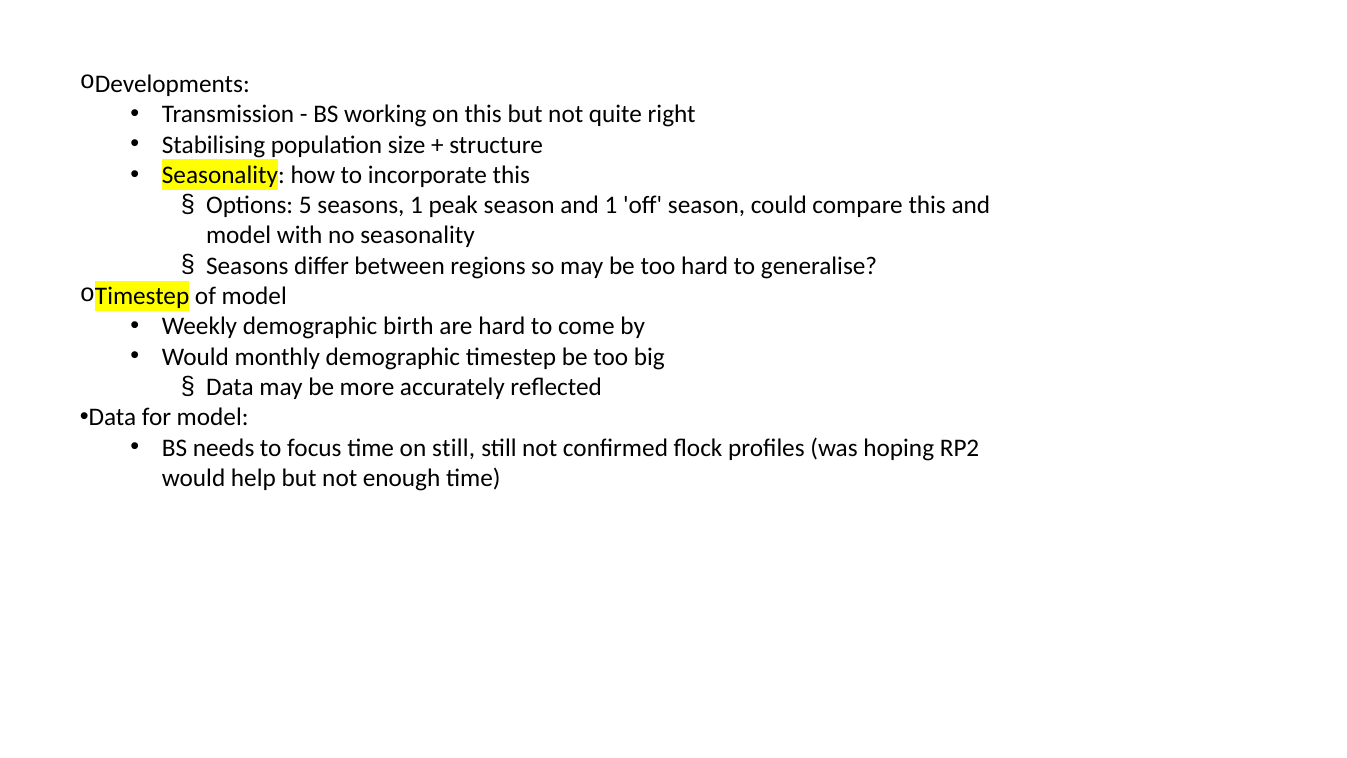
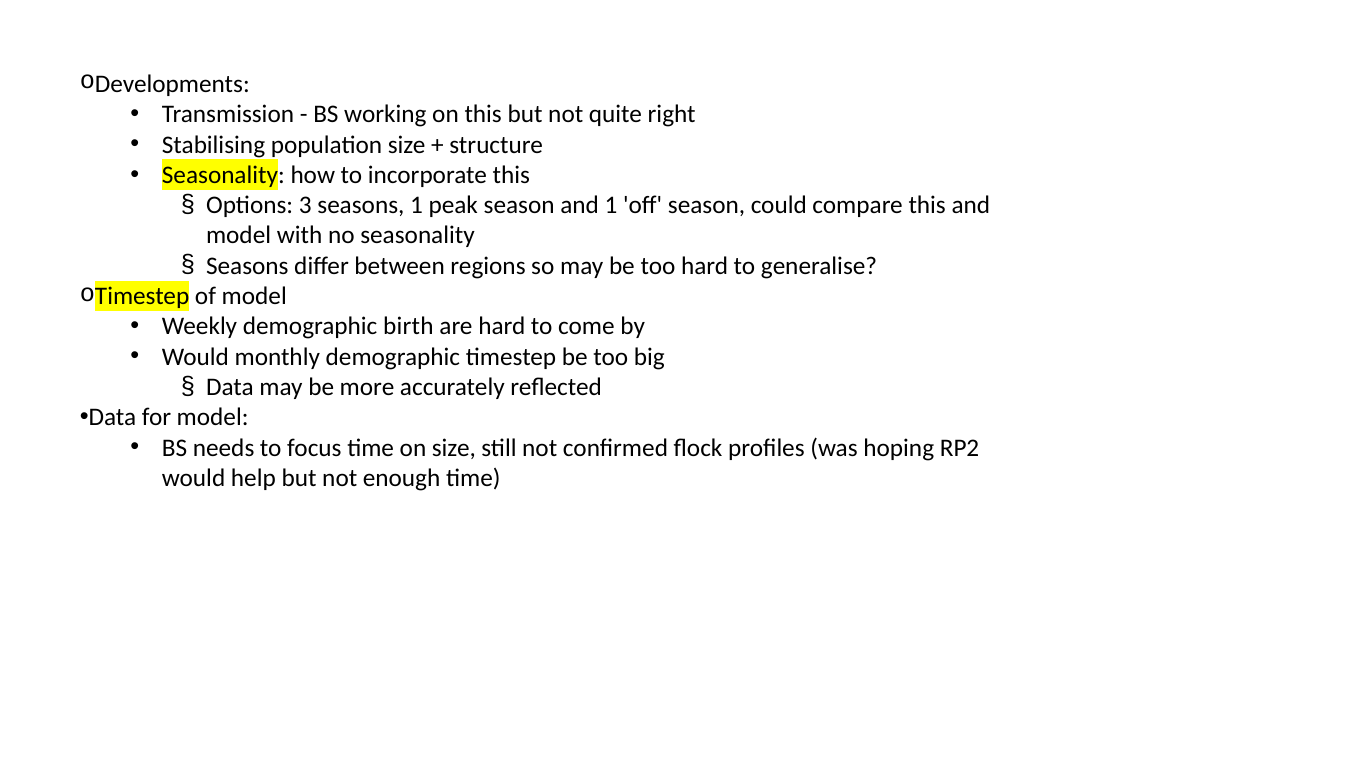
5: 5 -> 3
on still: still -> size
